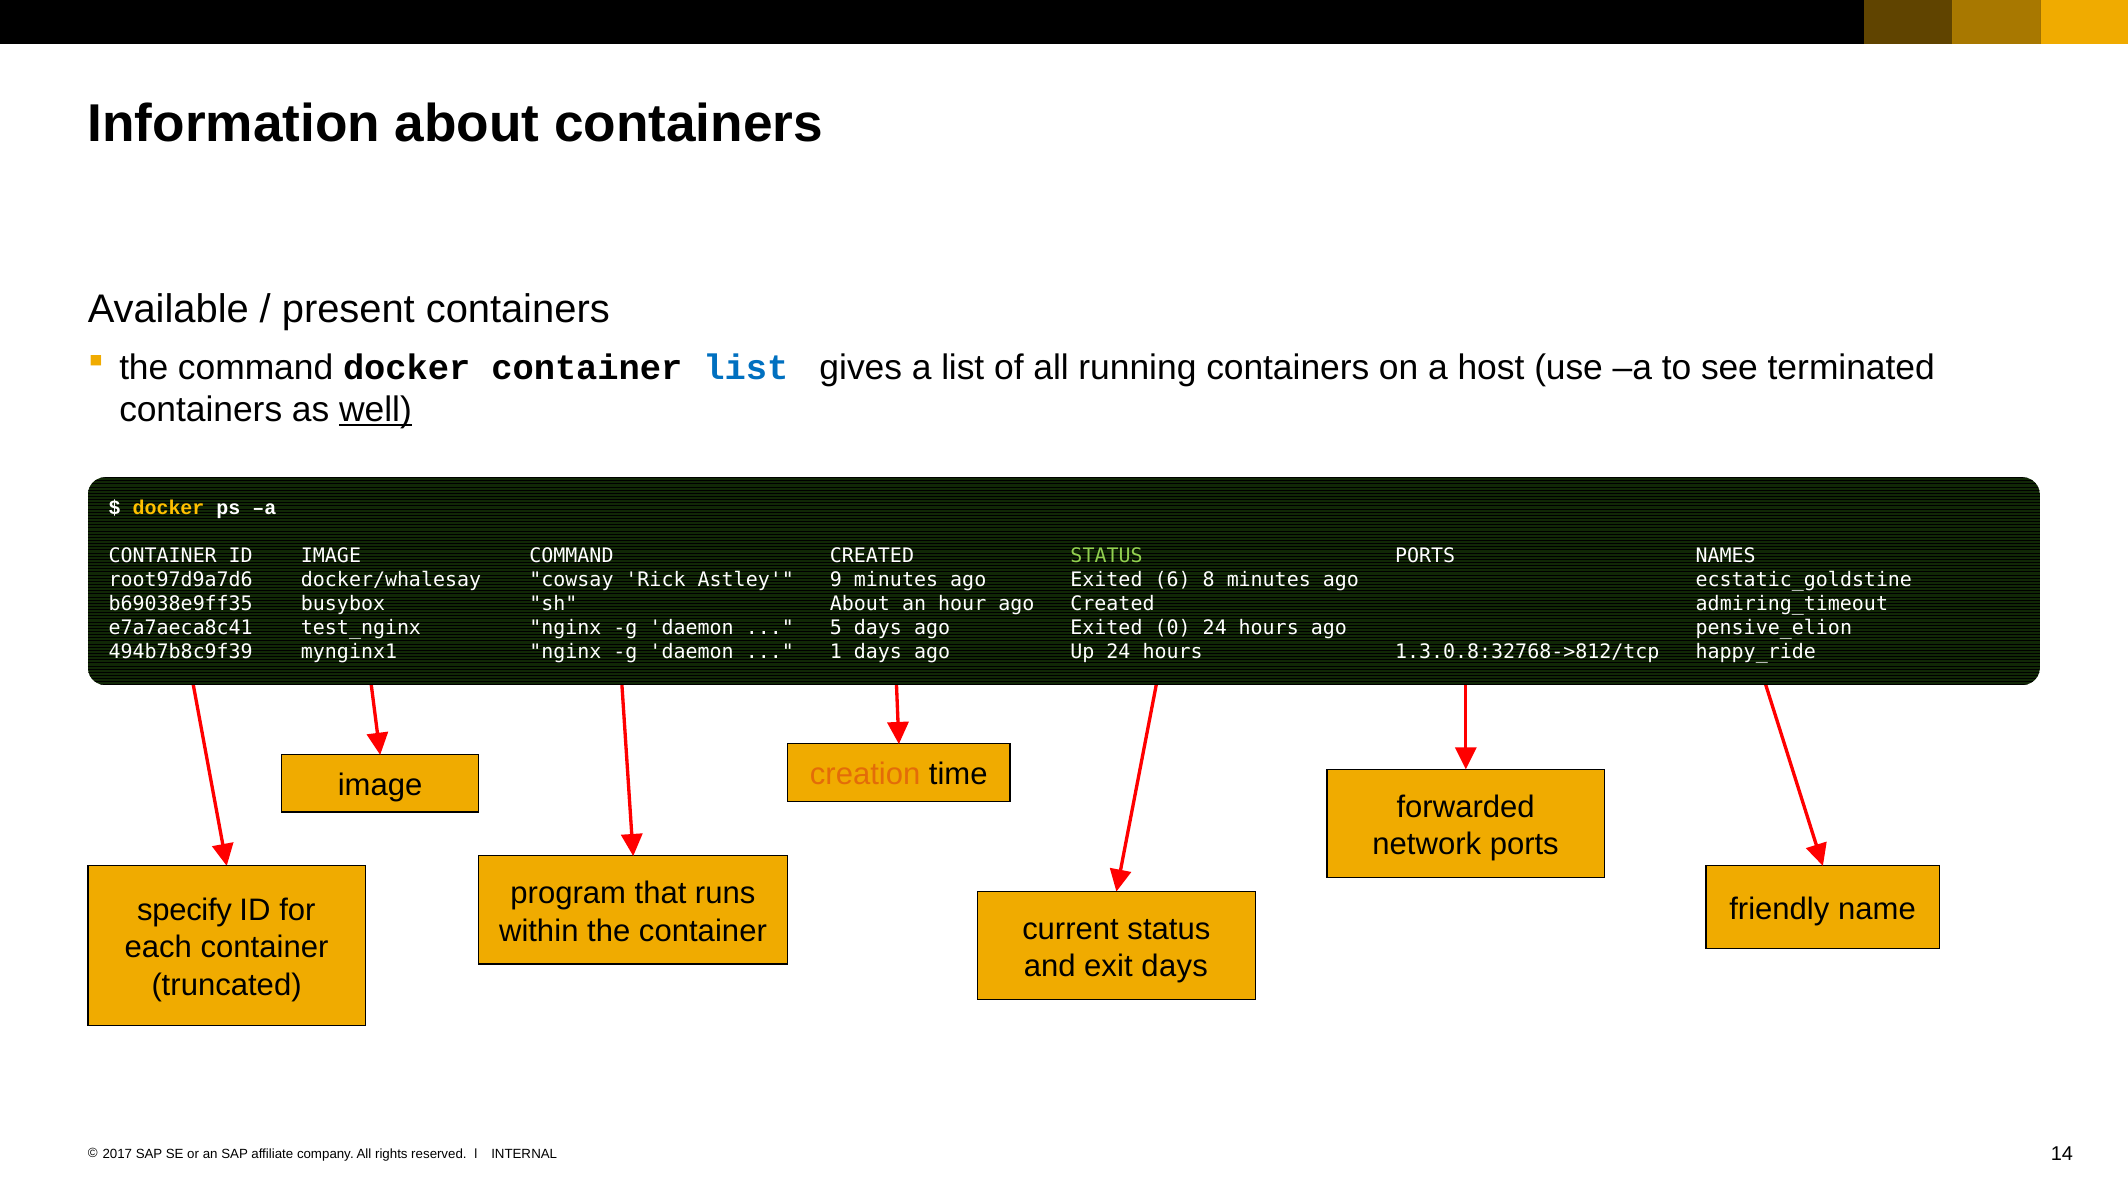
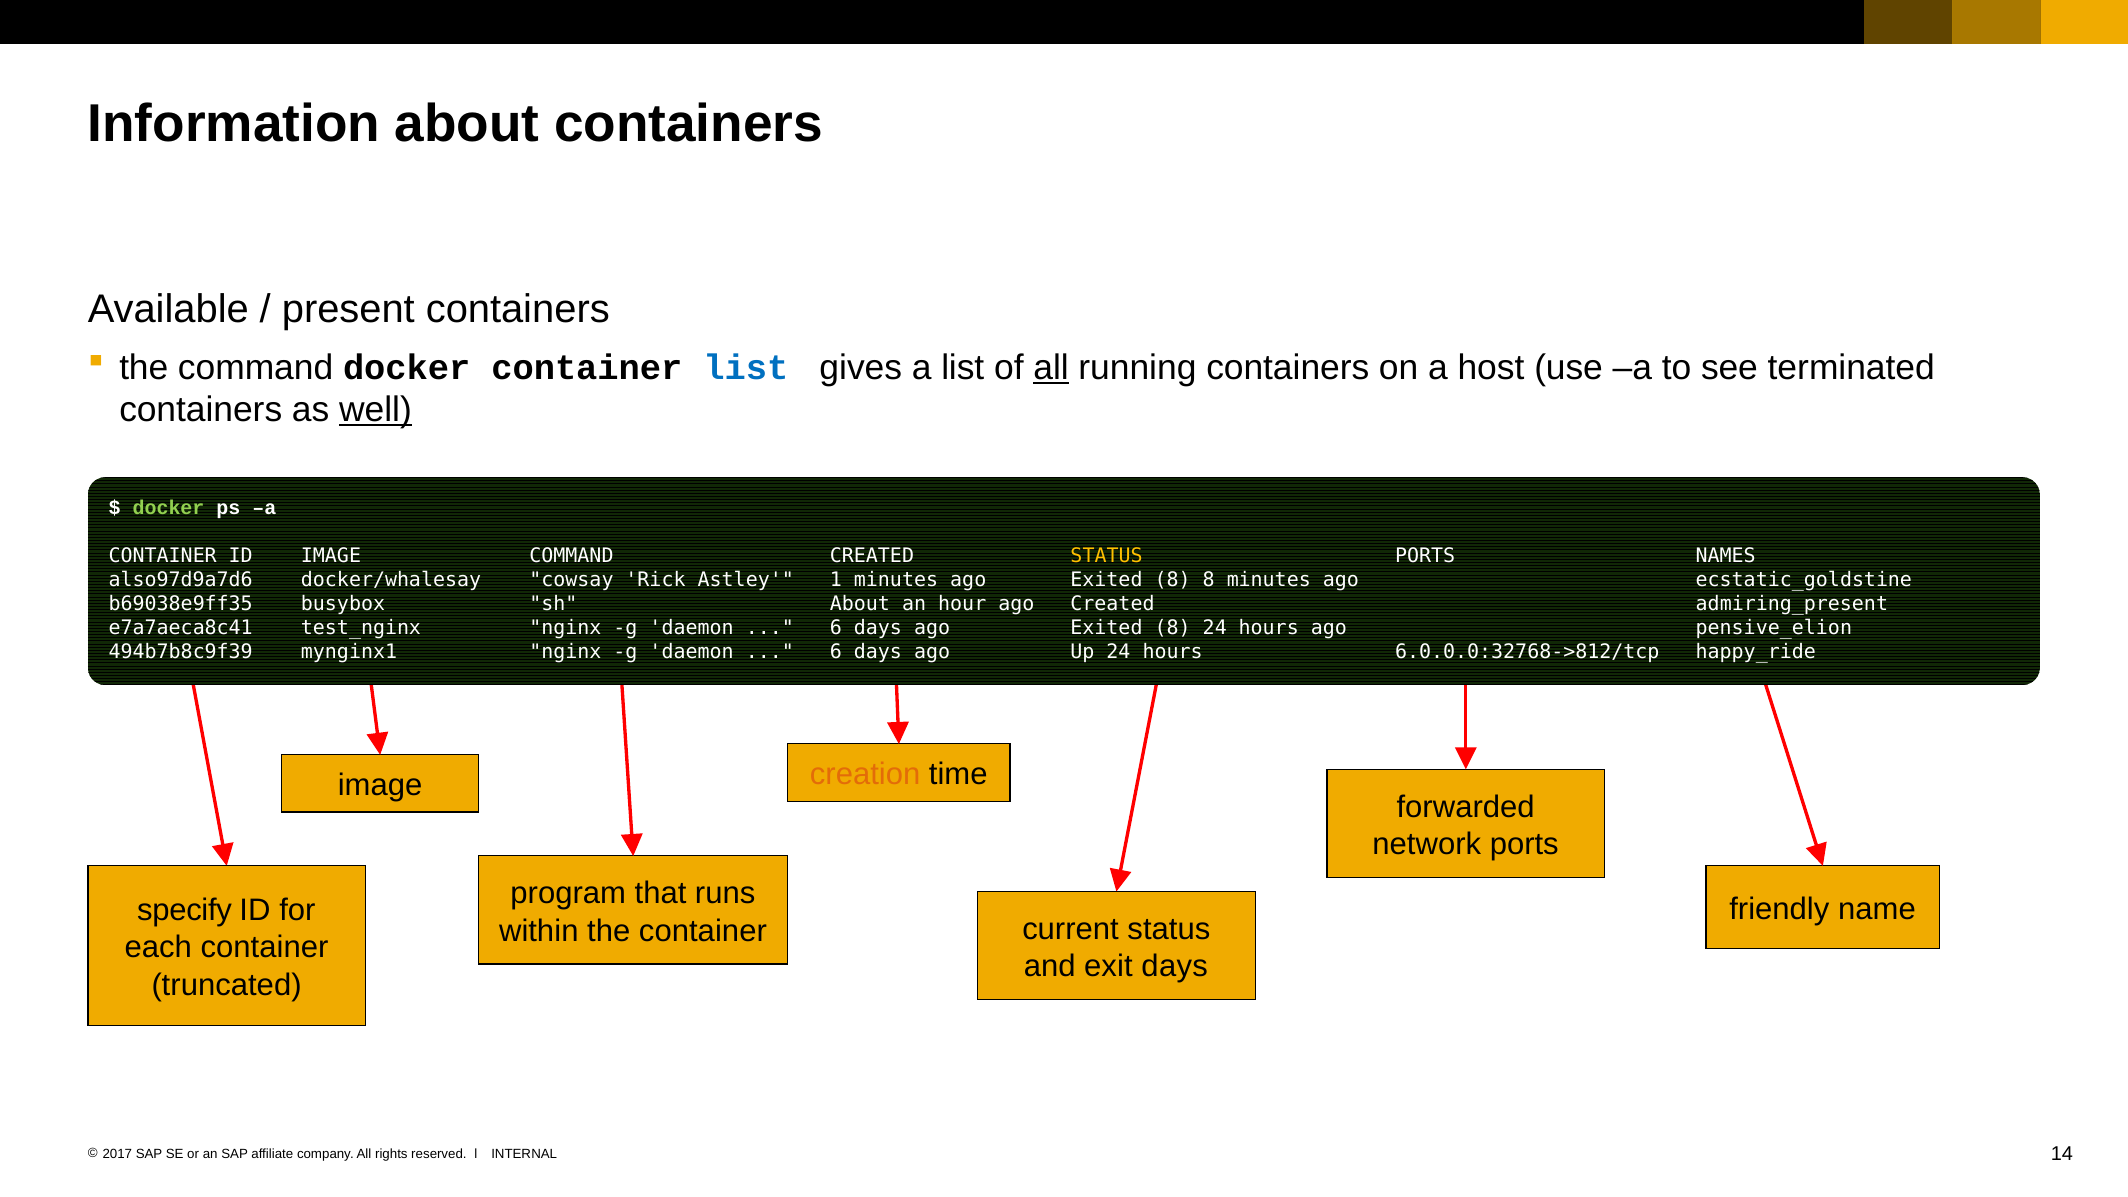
all at (1051, 368) underline: none -> present
docker at (169, 508) colour: yellow -> light green
STATUS at (1107, 556) colour: light green -> yellow
root97d9a7d6: root97d9a7d6 -> also97d9a7d6
9: 9 -> 1
minutes ago Exited 6: 6 -> 8
admiring_timeout: admiring_timeout -> admiring_present
5 at (836, 628): 5 -> 6
days ago Exited 0: 0 -> 8
1 at (836, 652): 1 -> 6
1.3.0.8:32768->812/tcp: 1.3.0.8:32768->812/tcp -> 6.0.0.0:32768->812/tcp
